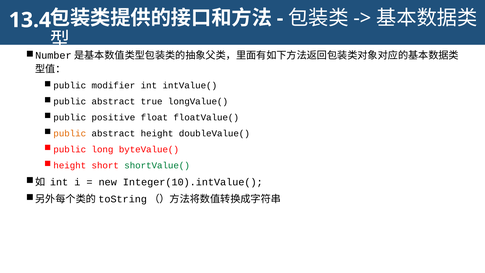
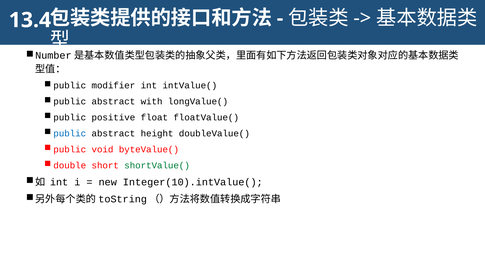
true: true -> with
public at (70, 133) colour: orange -> blue
long: long -> void
height at (70, 165): height -> double
